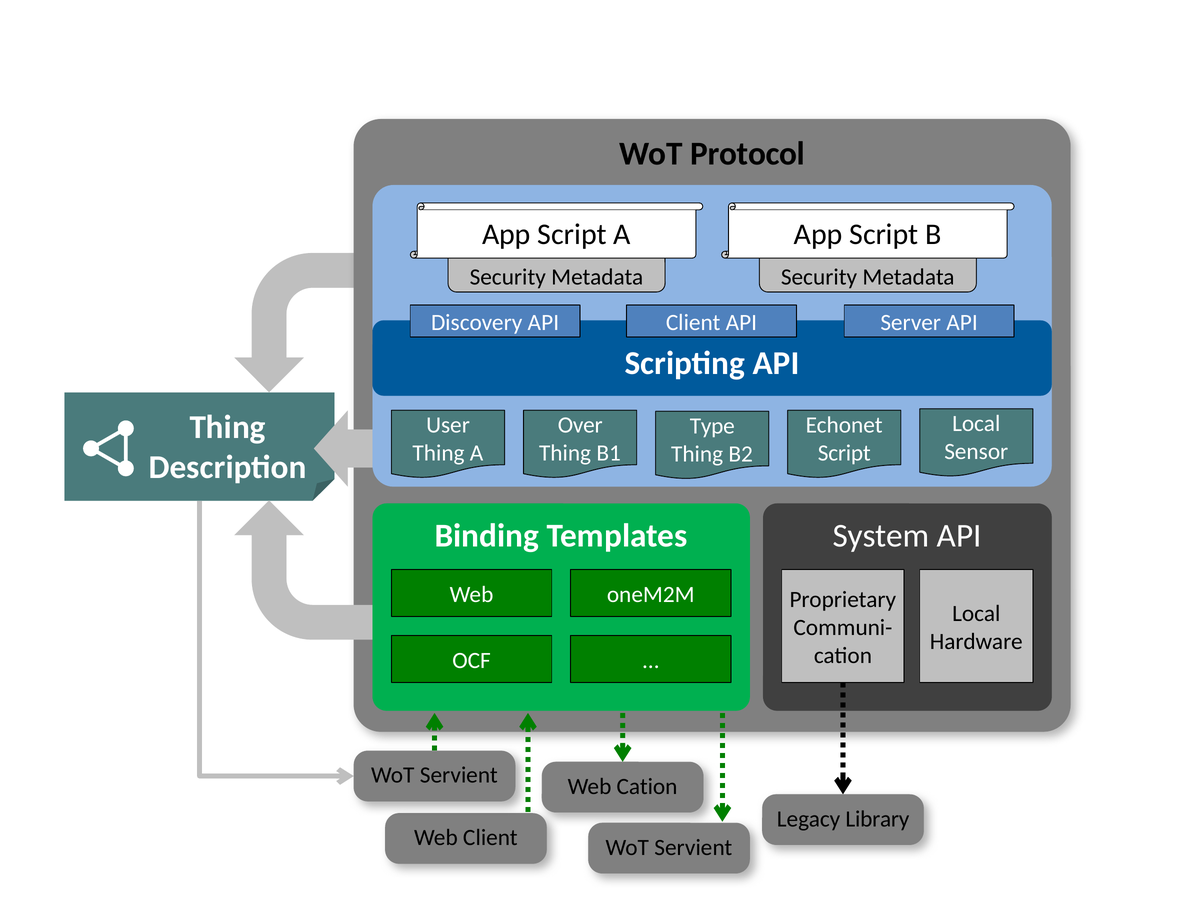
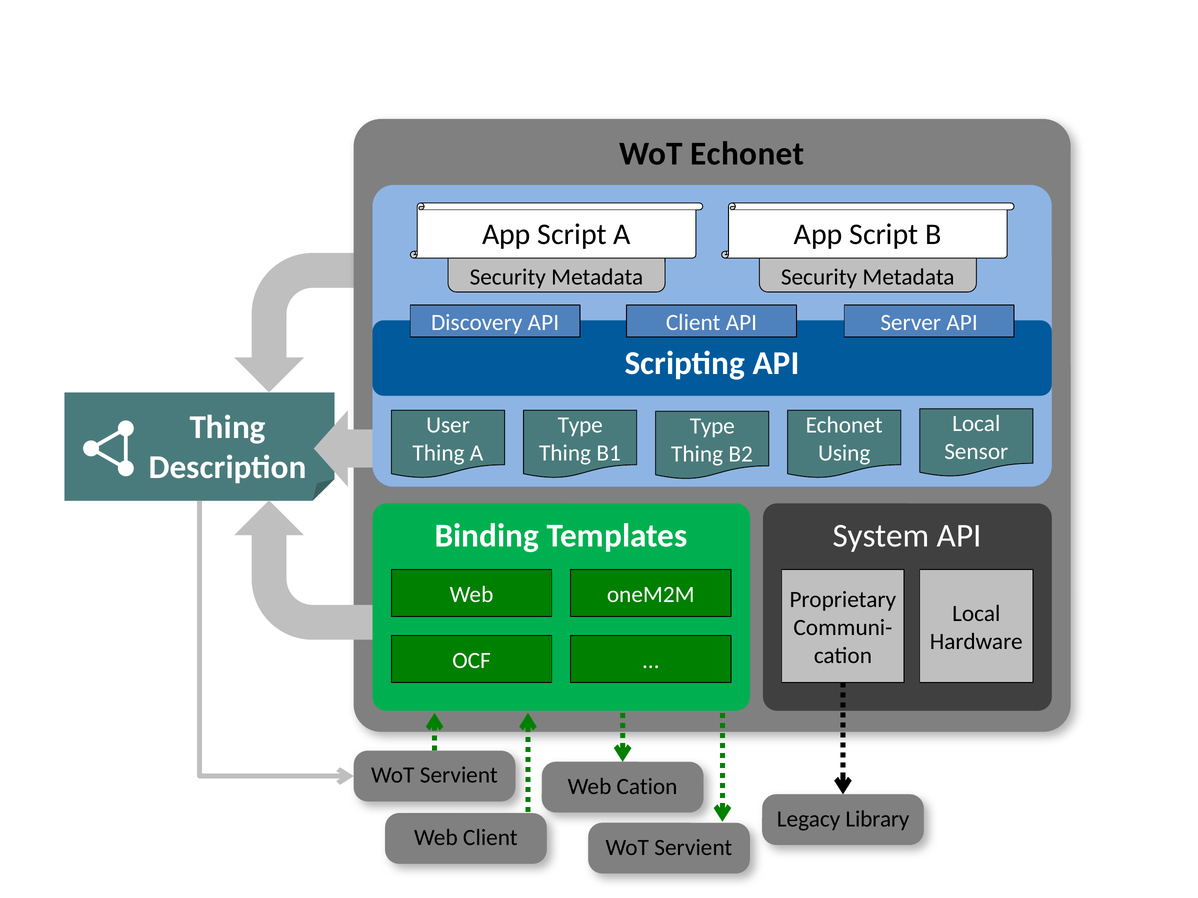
WoT Protocol: Protocol -> Echonet
Over at (580, 425): Over -> Type
Script at (844, 453): Script -> Using
